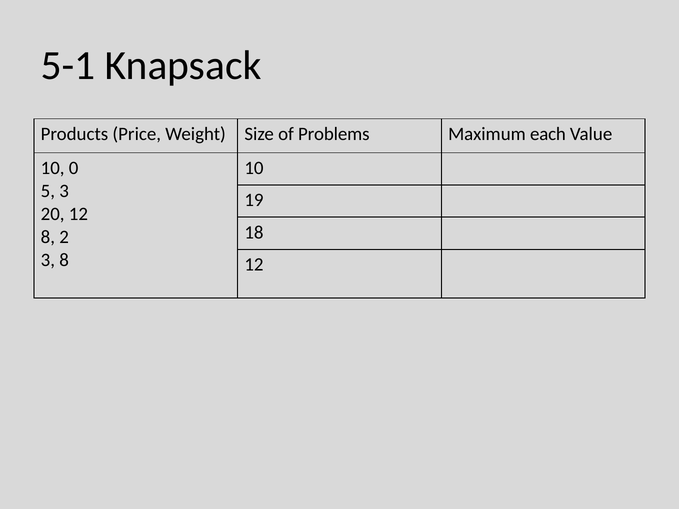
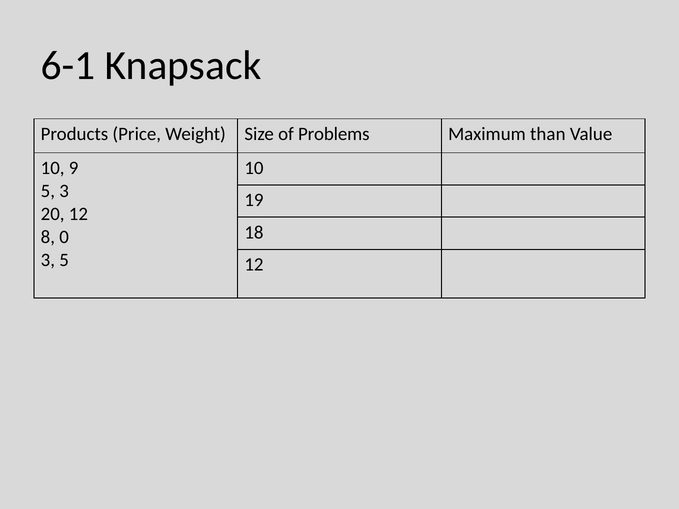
5-1: 5-1 -> 6-1
each: each -> than
0: 0 -> 9
2: 2 -> 0
3 8: 8 -> 5
